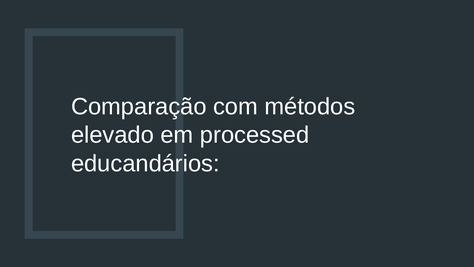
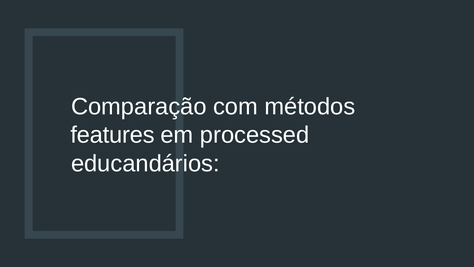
elevado: elevado -> features
